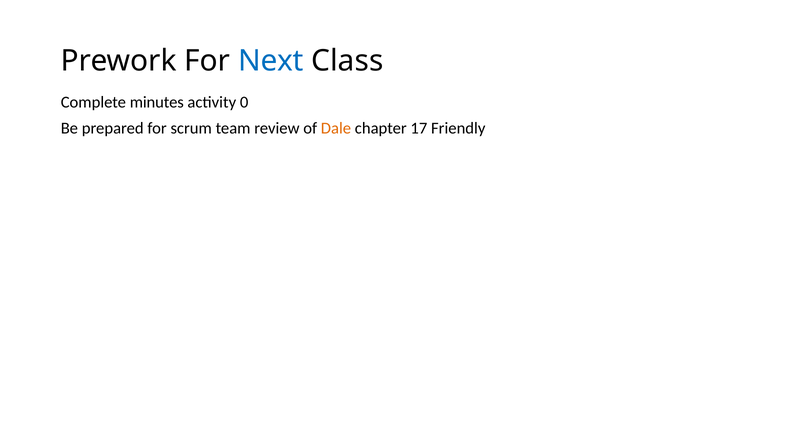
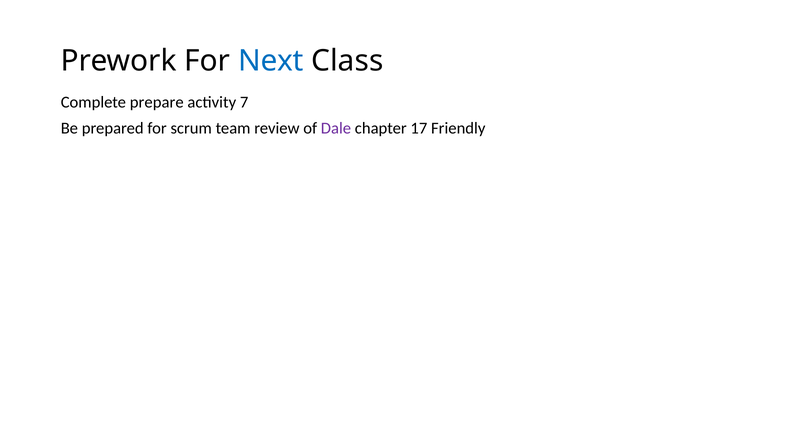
minutes: minutes -> prepare
0: 0 -> 7
Dale colour: orange -> purple
